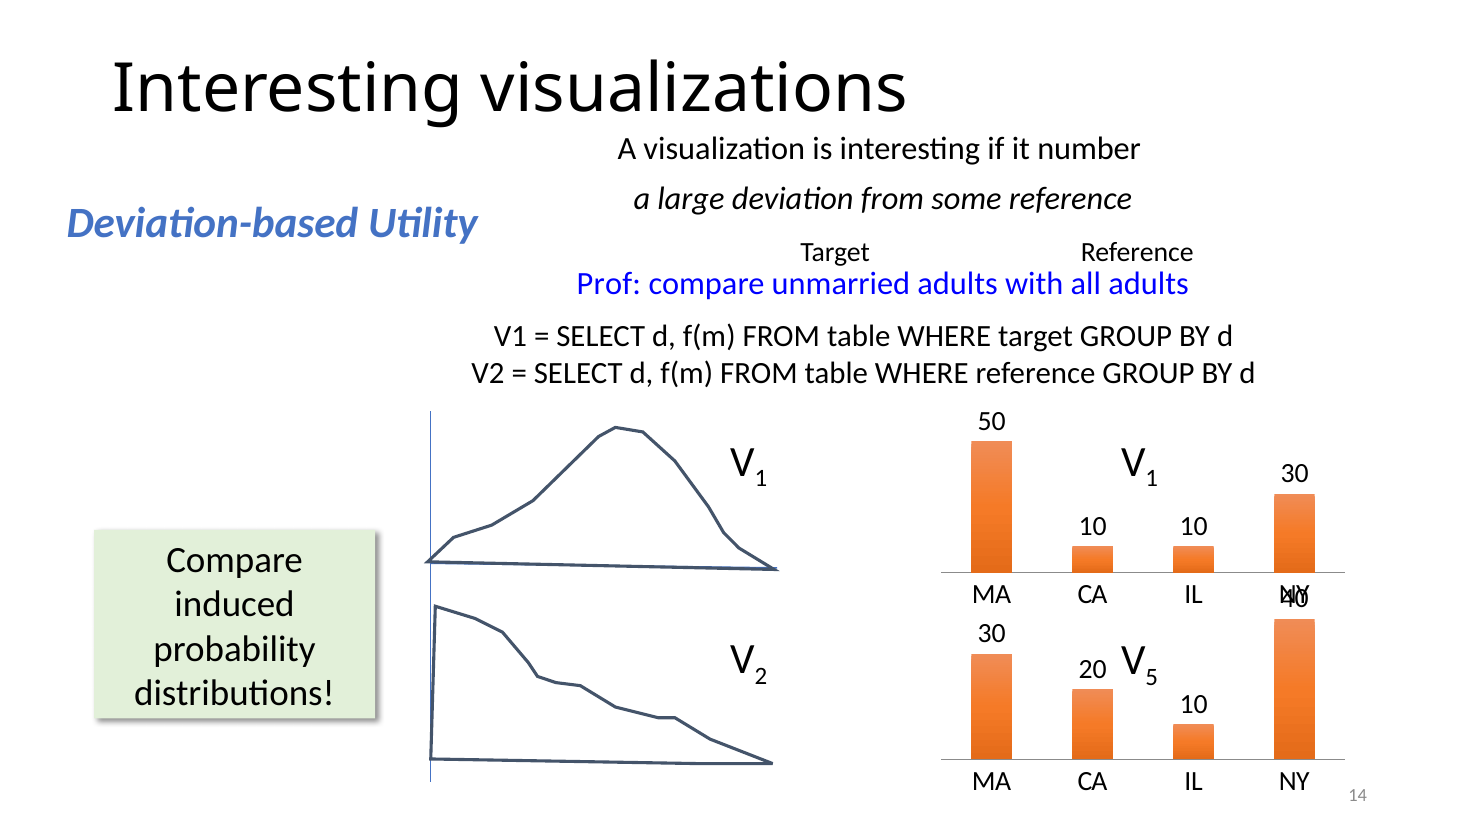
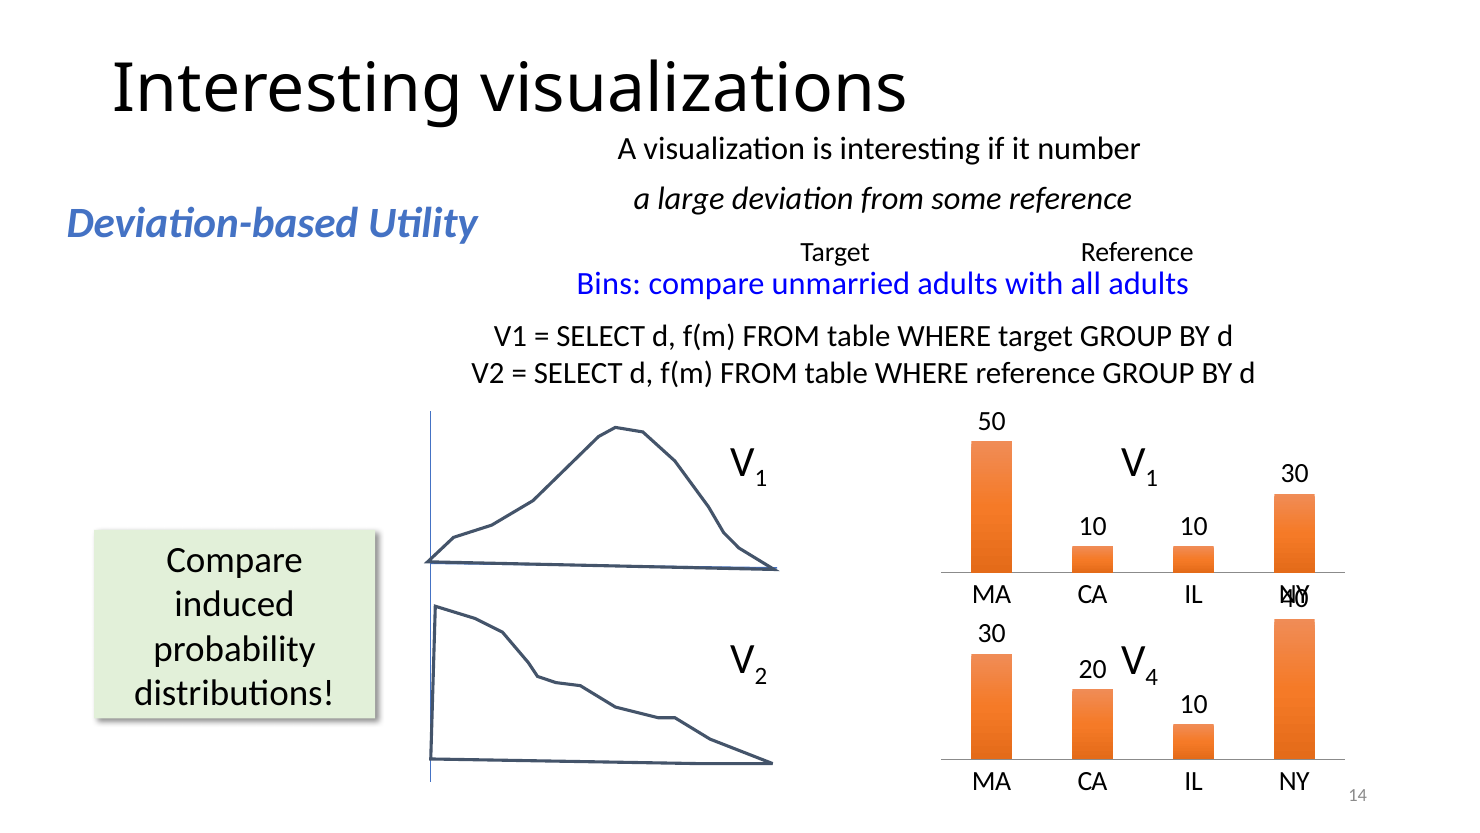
Prof: Prof -> Bins
5: 5 -> 4
